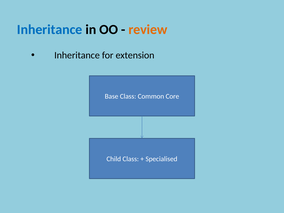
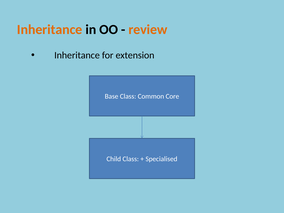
Inheritance at (50, 30) colour: blue -> orange
